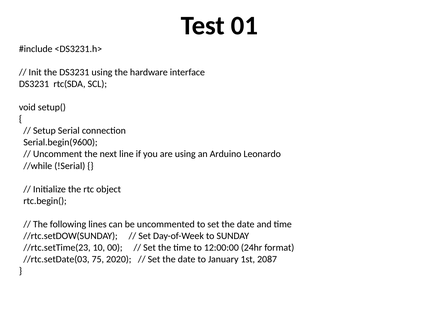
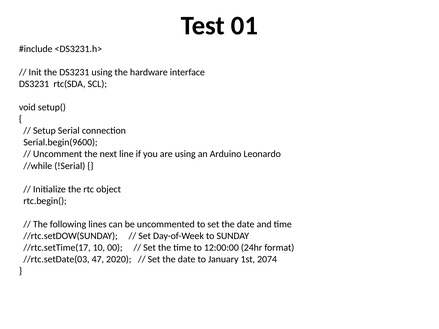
//rtc.setTime(23: //rtc.setTime(23 -> //rtc.setTime(17
75: 75 -> 47
2087: 2087 -> 2074
